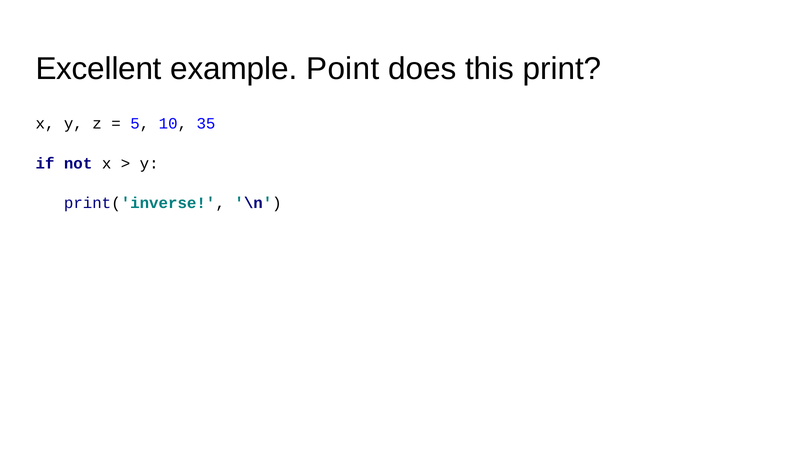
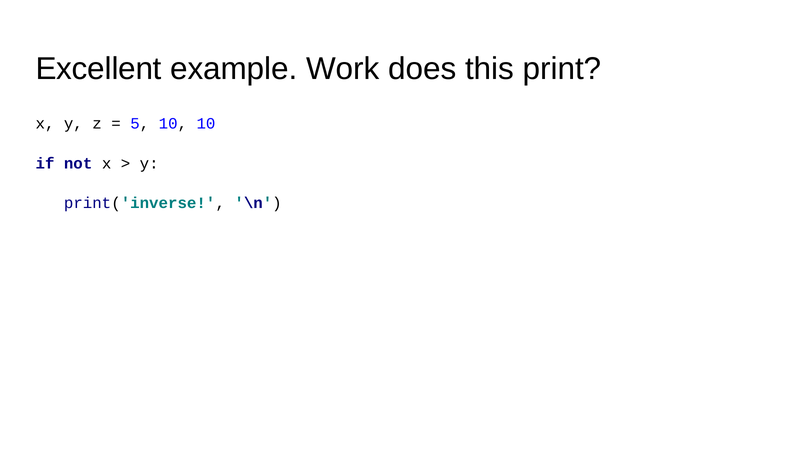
Point: Point -> Work
10 35: 35 -> 10
